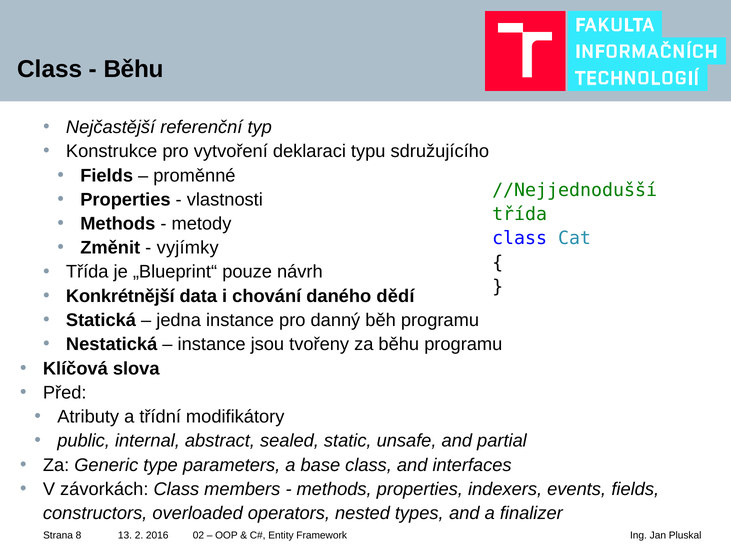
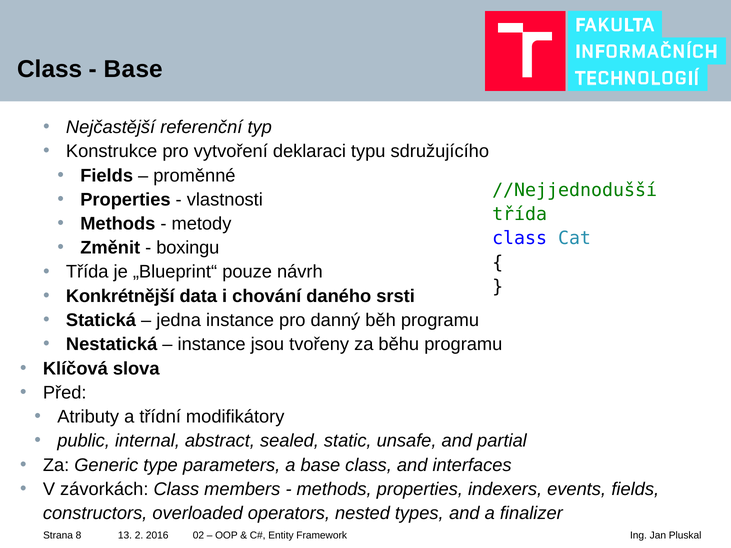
Běhu at (134, 69): Běhu -> Base
vyjímky: vyjímky -> boxingu
dědí: dědí -> srsti
